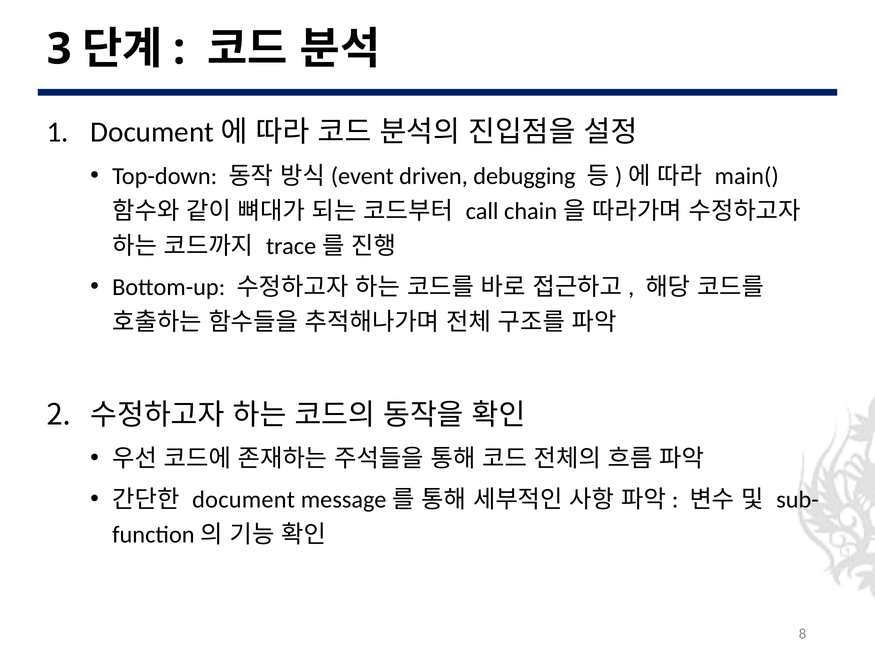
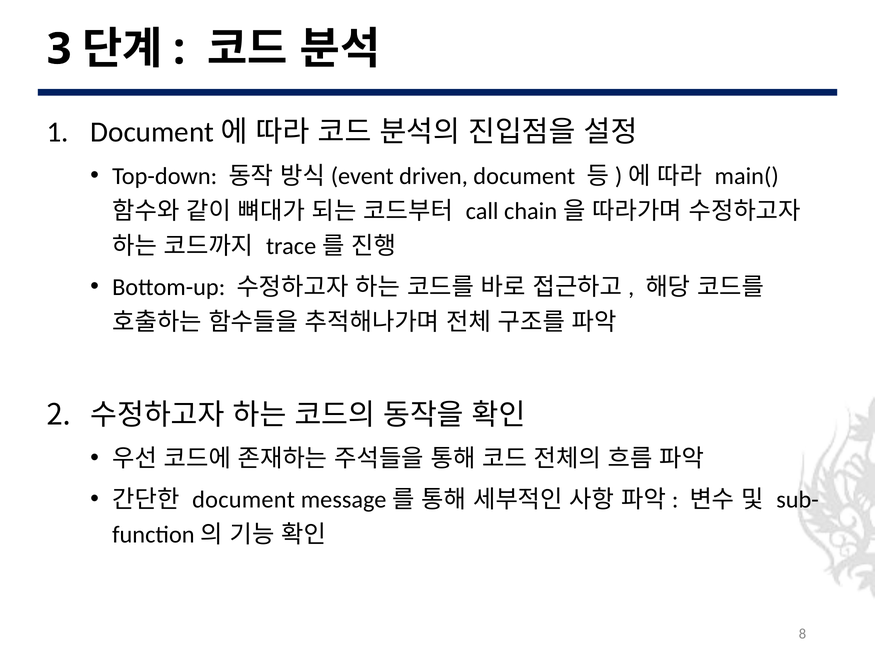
driven debugging: debugging -> document
